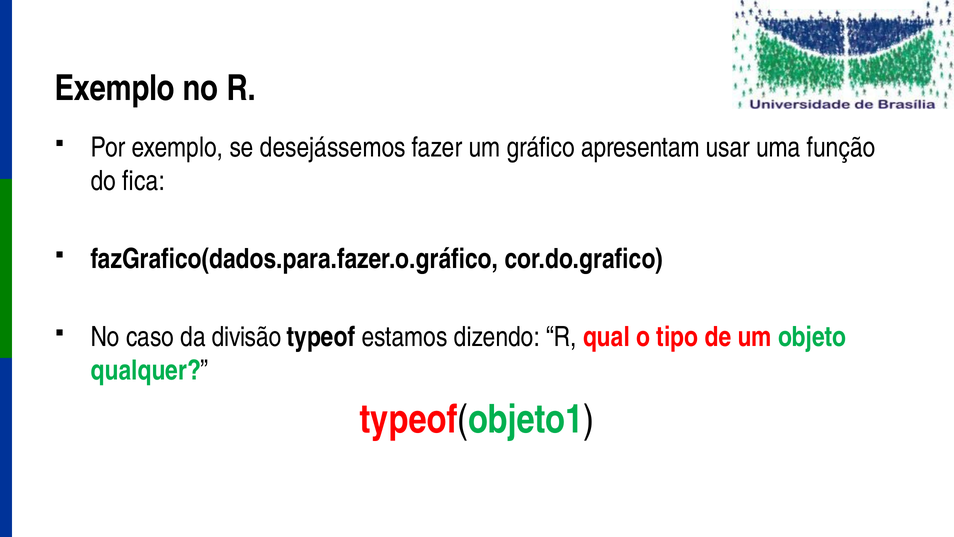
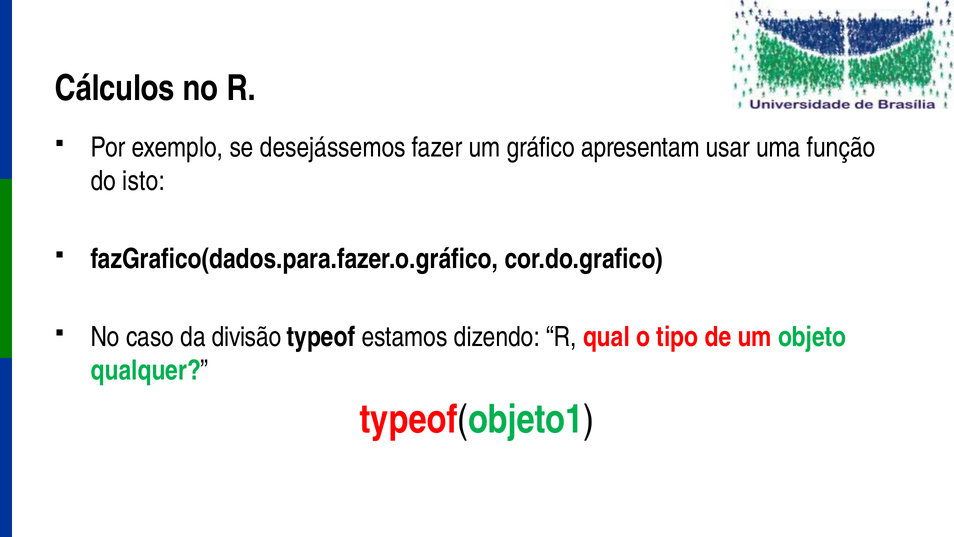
Exemplo at (115, 88): Exemplo -> Cálculos
fica: fica -> isto
